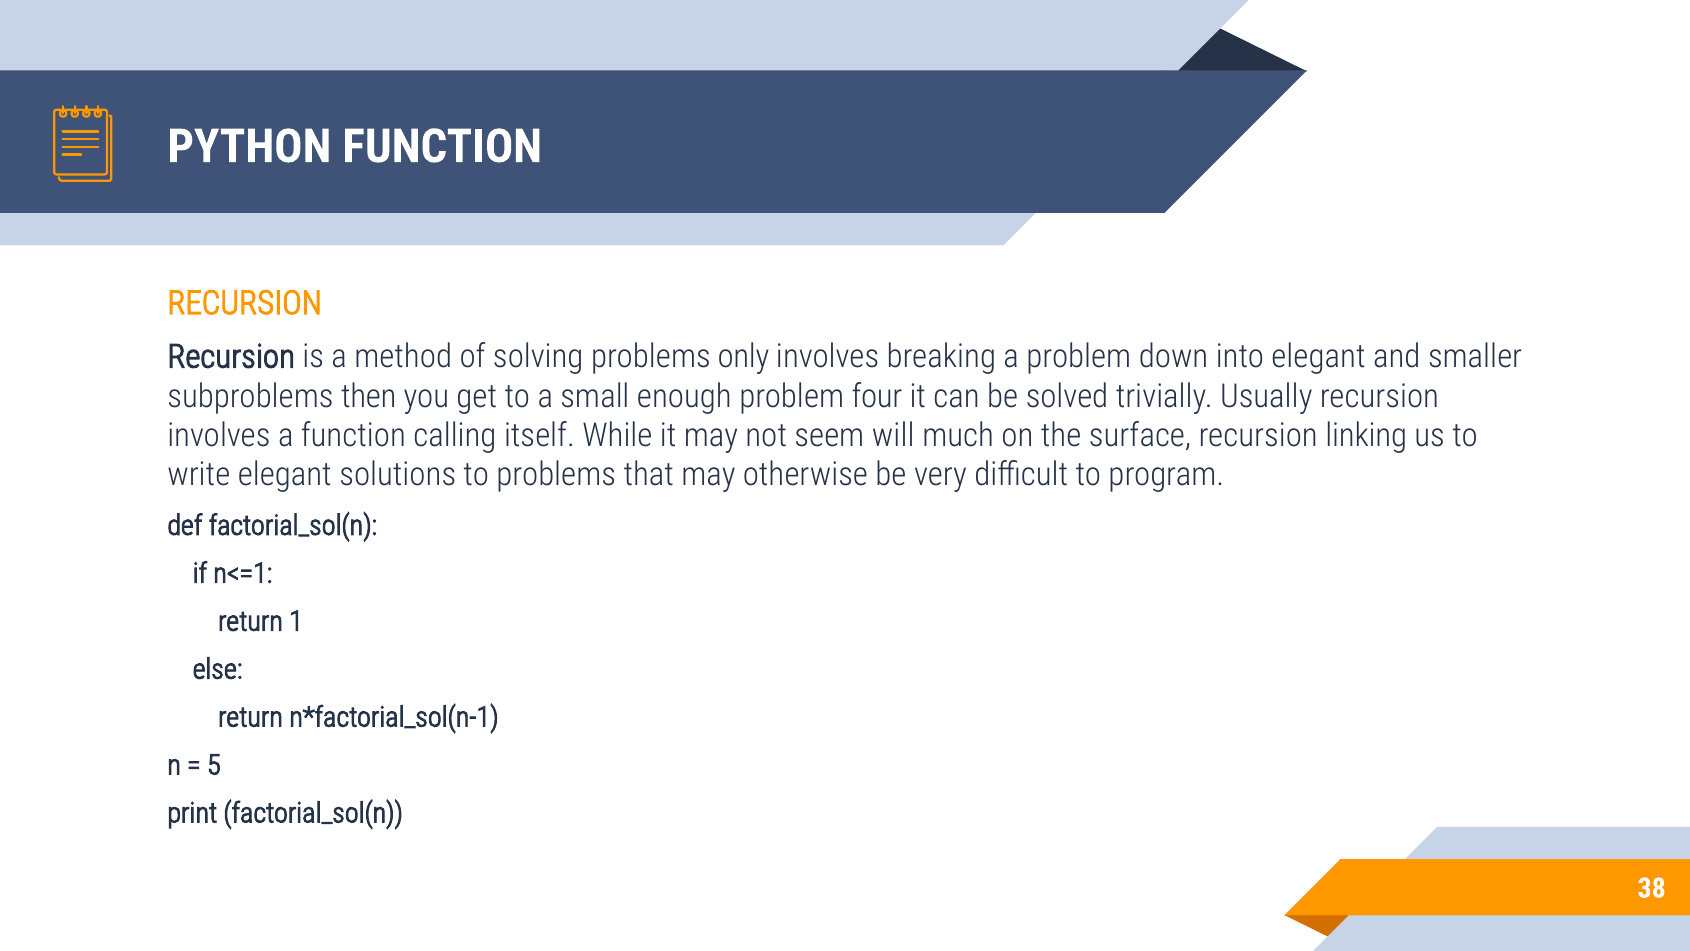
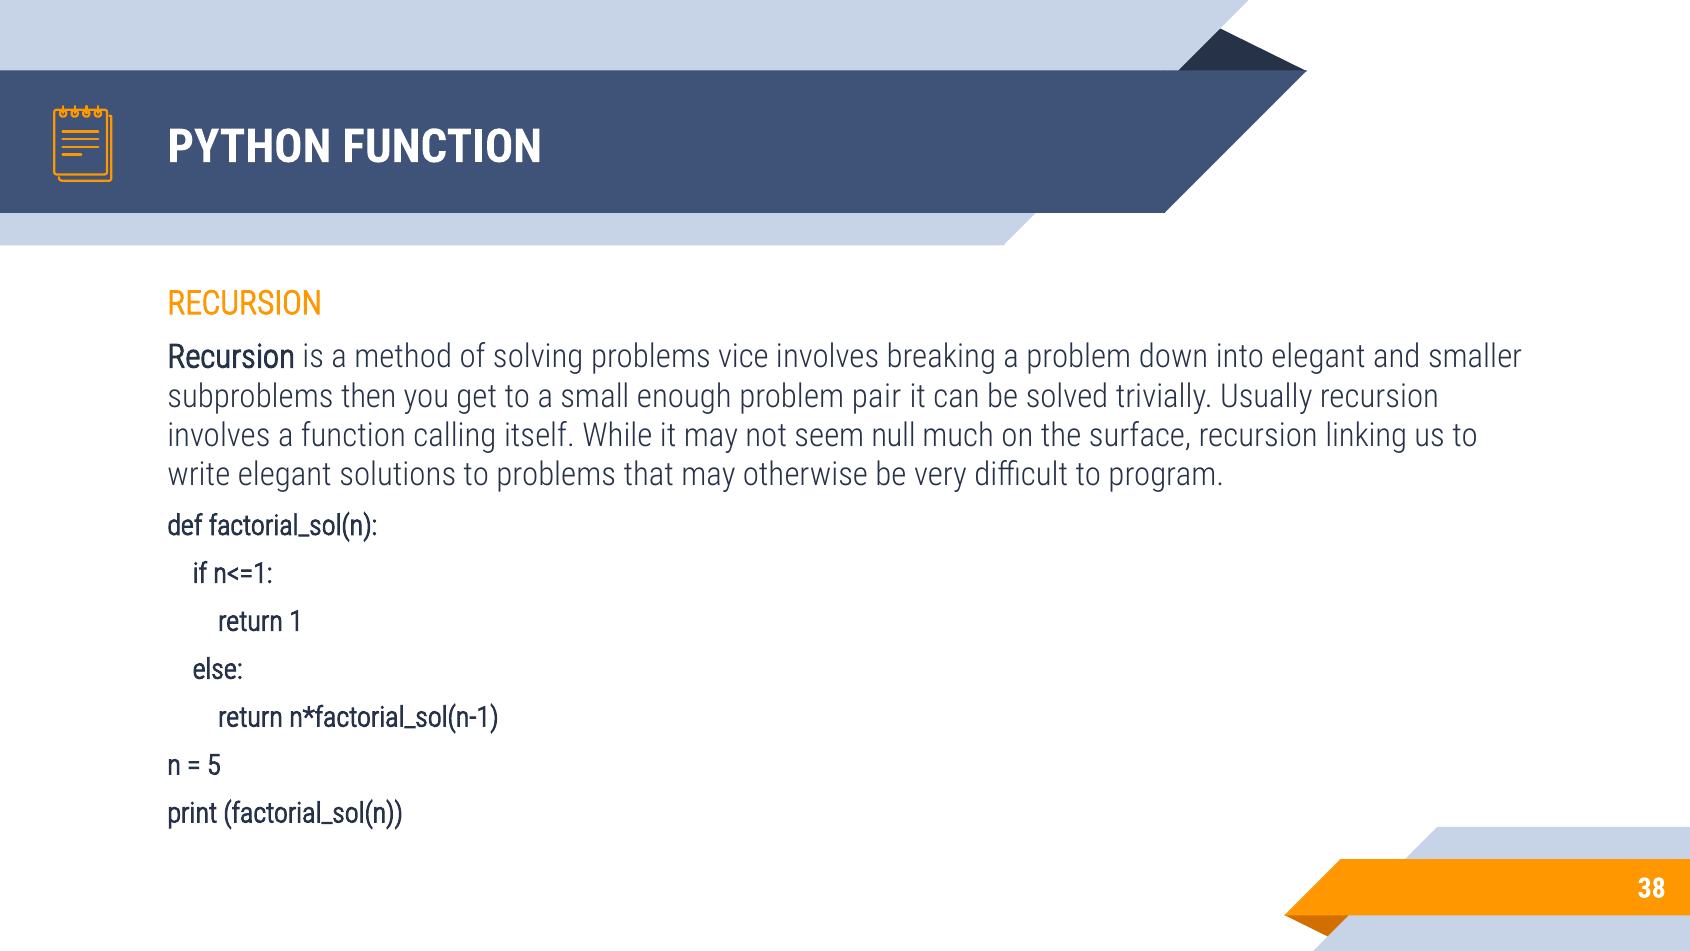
only: only -> vice
four: four -> pair
will: will -> null
